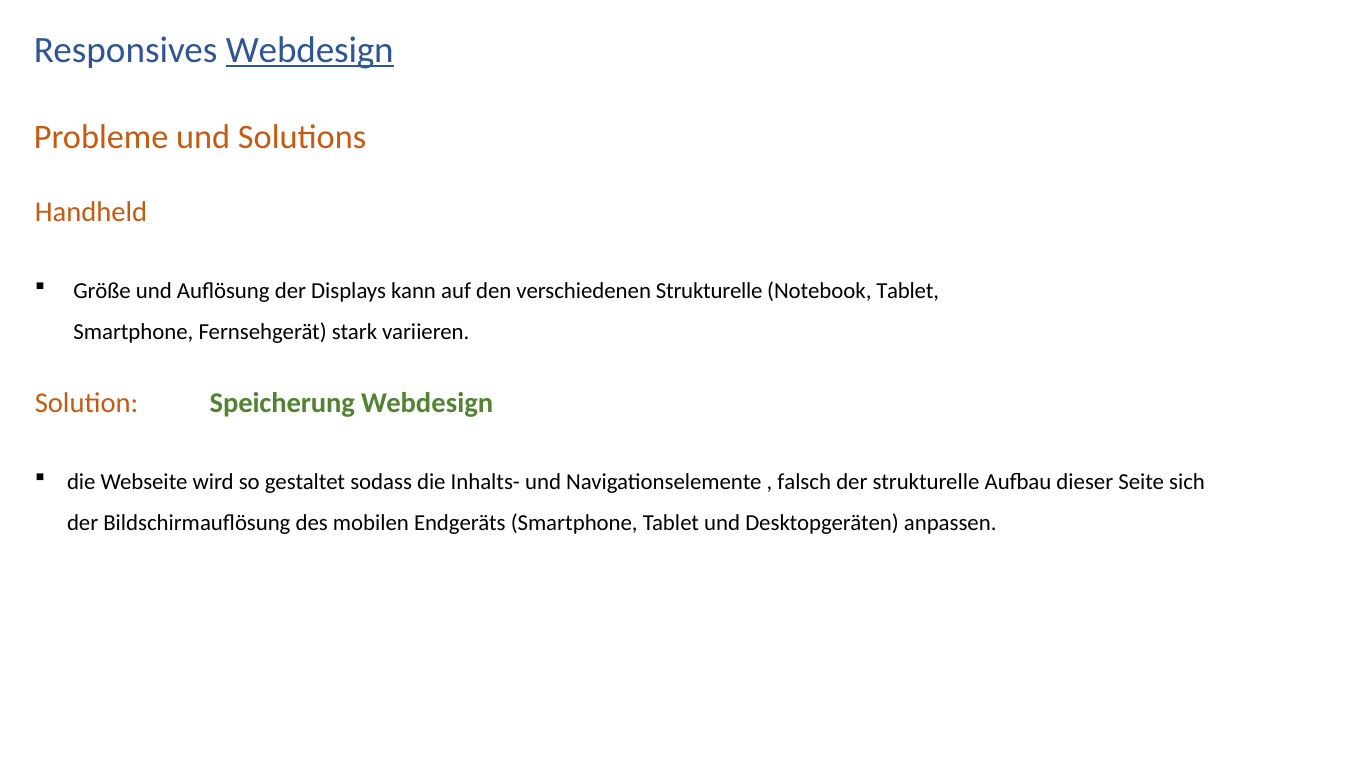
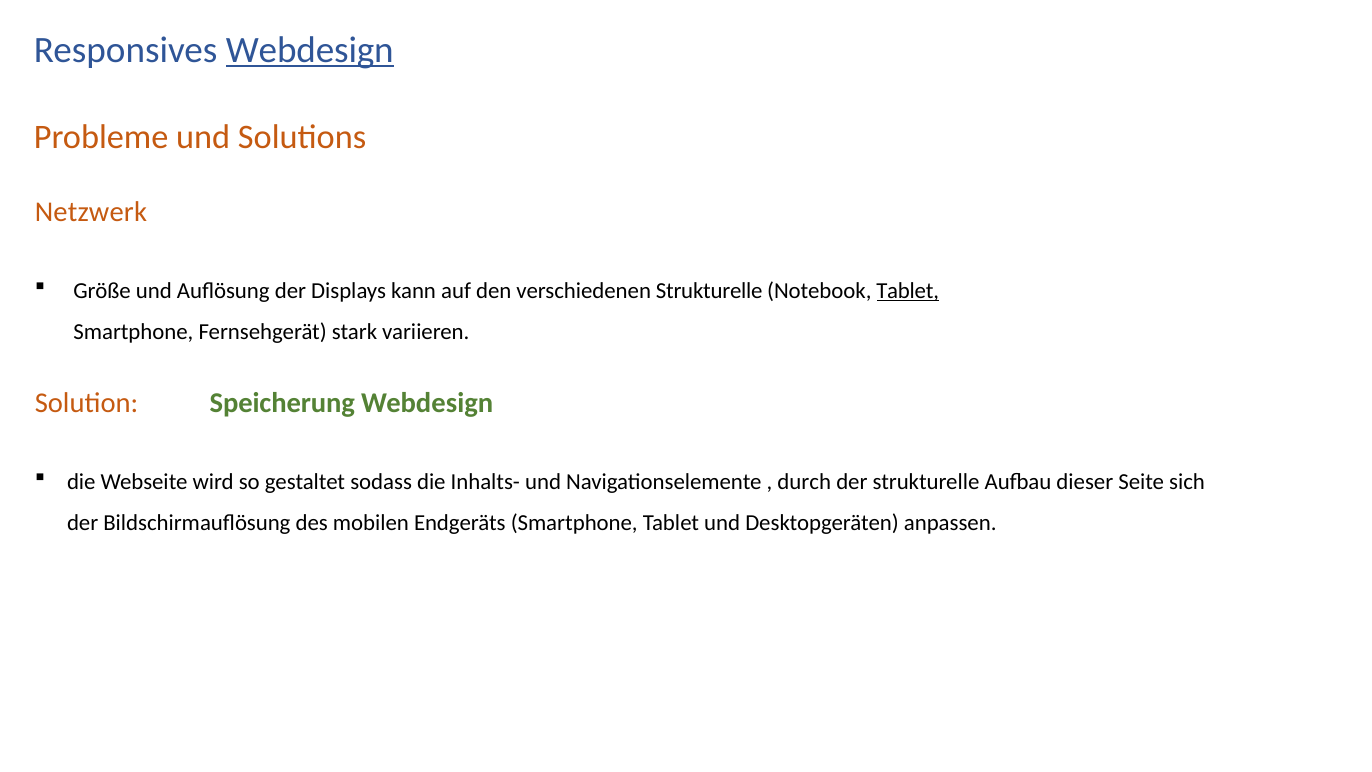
Handheld: Handheld -> Netzwerk
Tablet at (908, 291) underline: none -> present
falsch: falsch -> durch
